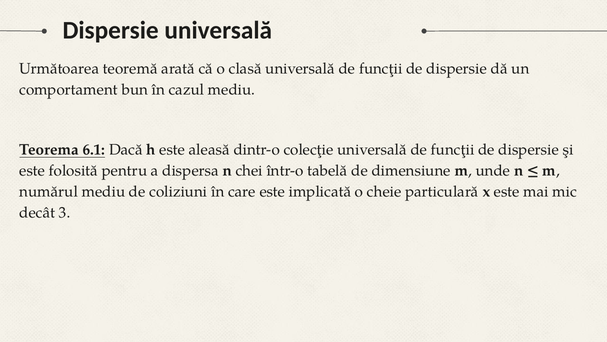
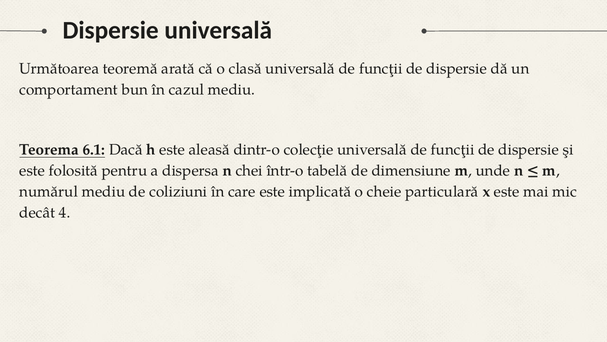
3: 3 -> 4
